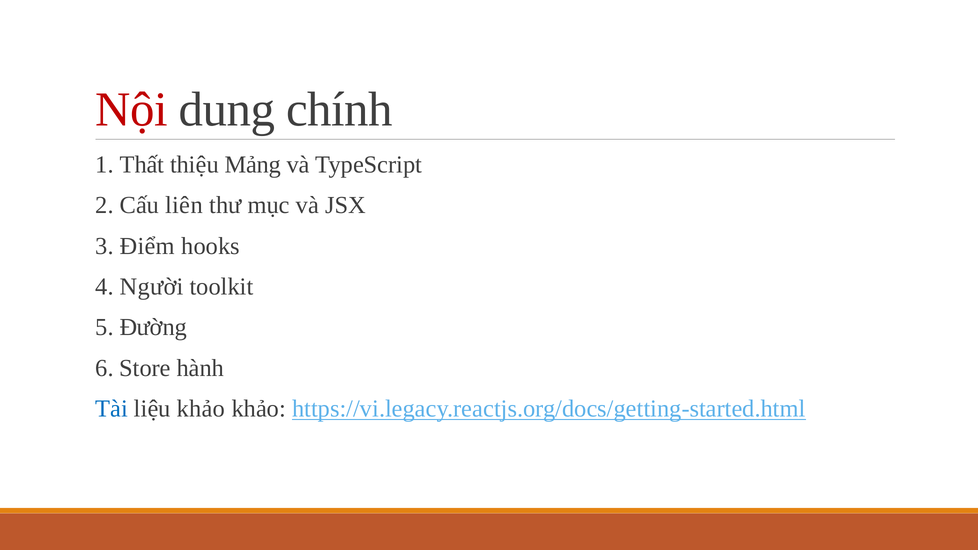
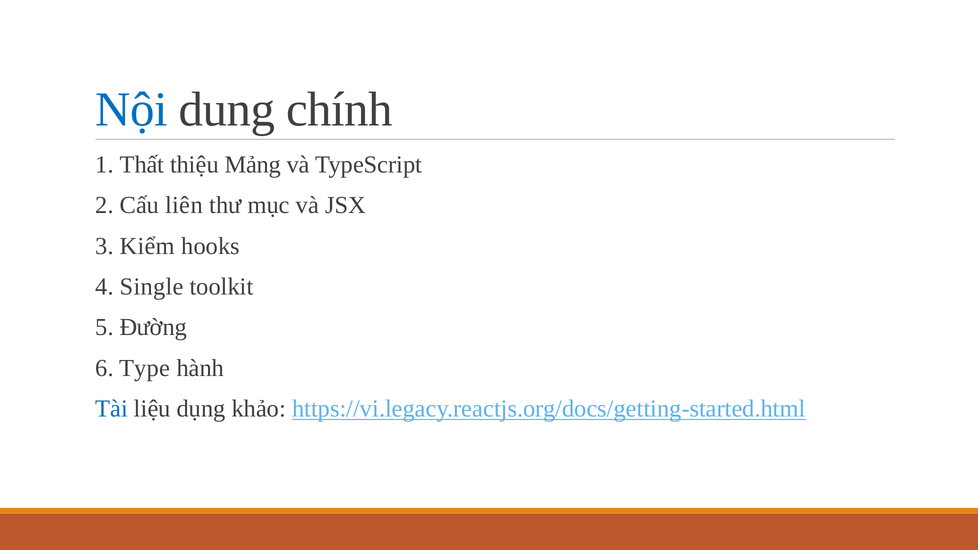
Nội colour: red -> blue
Điểm: Điểm -> Kiểm
Người: Người -> Single
Store: Store -> Type
liệu khảo: khảo -> dụng
